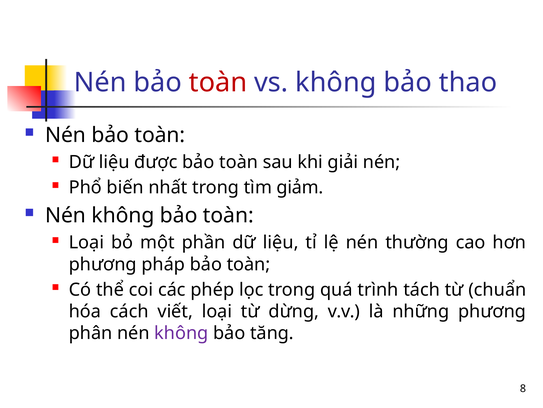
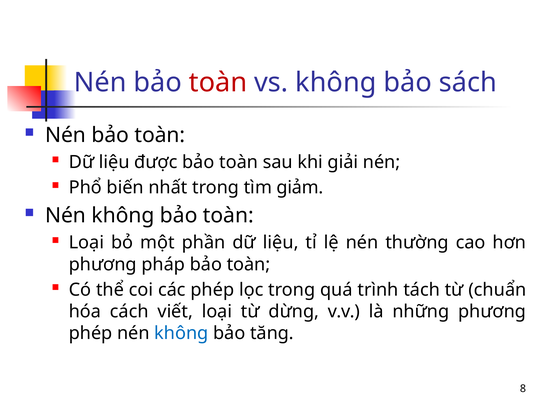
thao: thao -> sách
phân at (91, 333): phân -> phép
không at (181, 333) colour: purple -> blue
